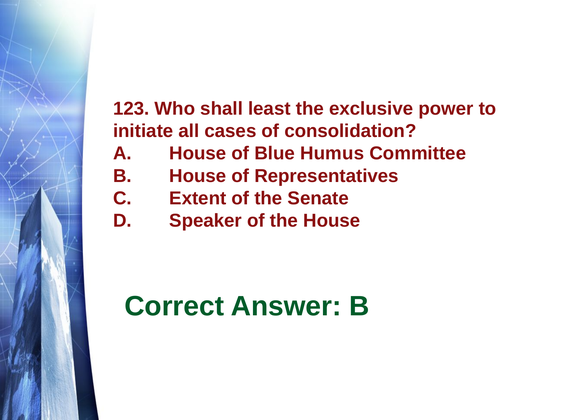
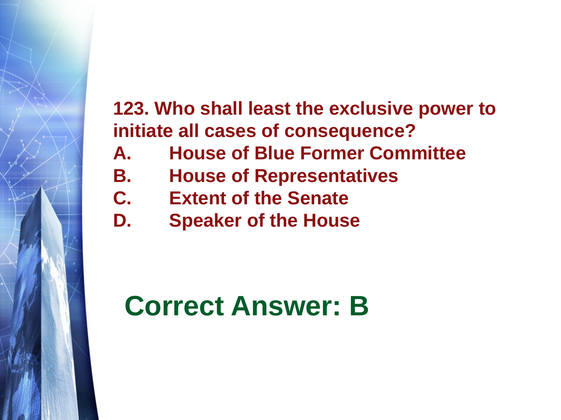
consolidation: consolidation -> consequence
Humus: Humus -> Former
